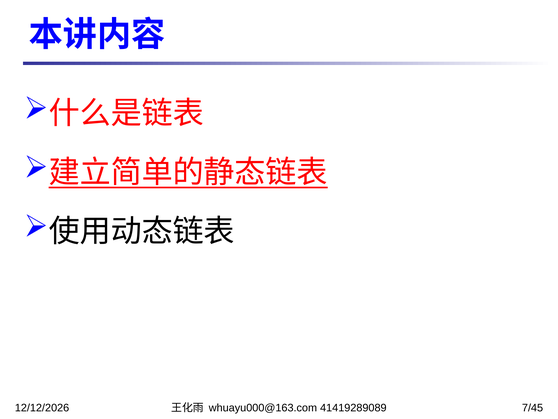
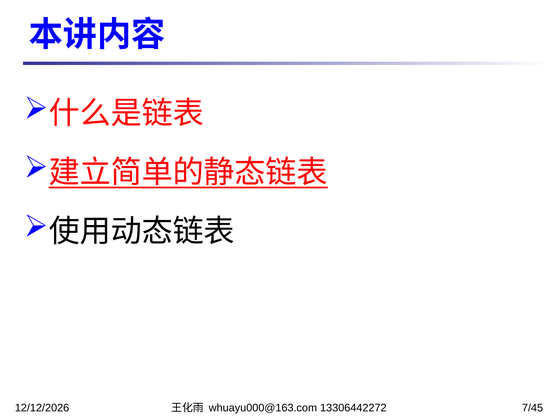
41419289089: 41419289089 -> 13306442272
